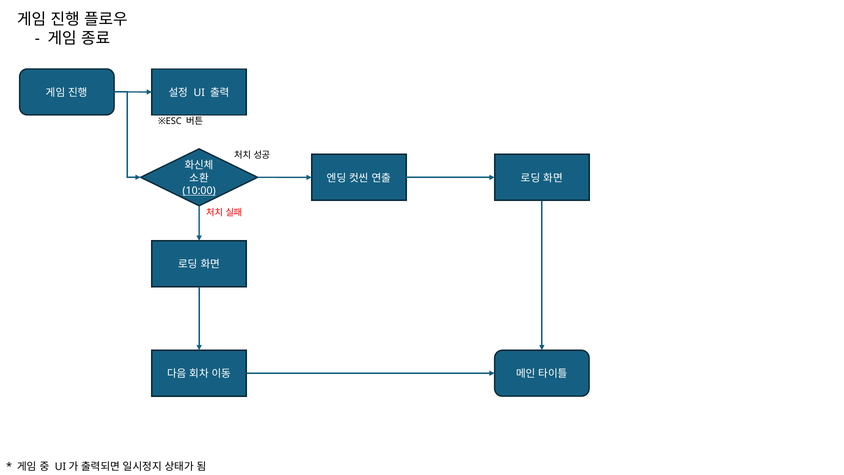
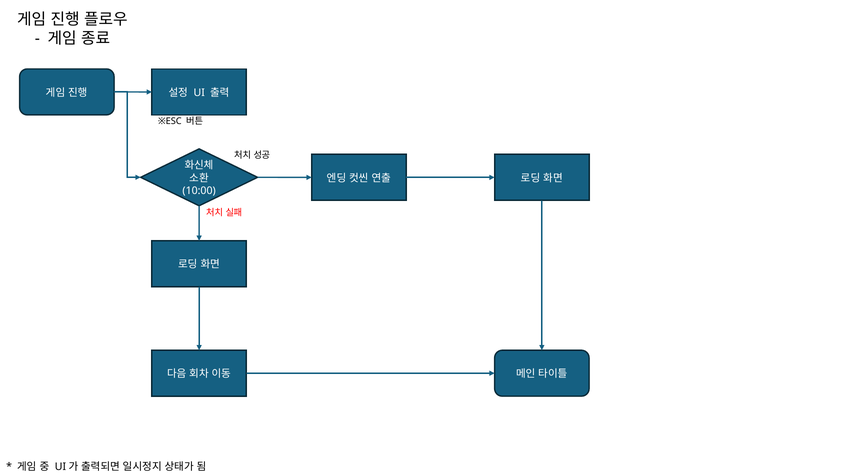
10:00 underline: present -> none
